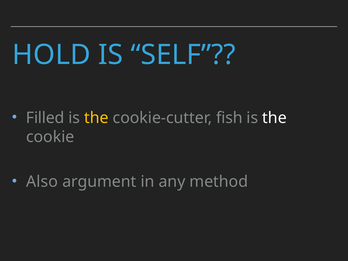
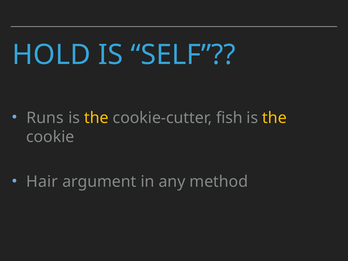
Filled: Filled -> Runs
the at (274, 118) colour: white -> yellow
Also: Also -> Hair
